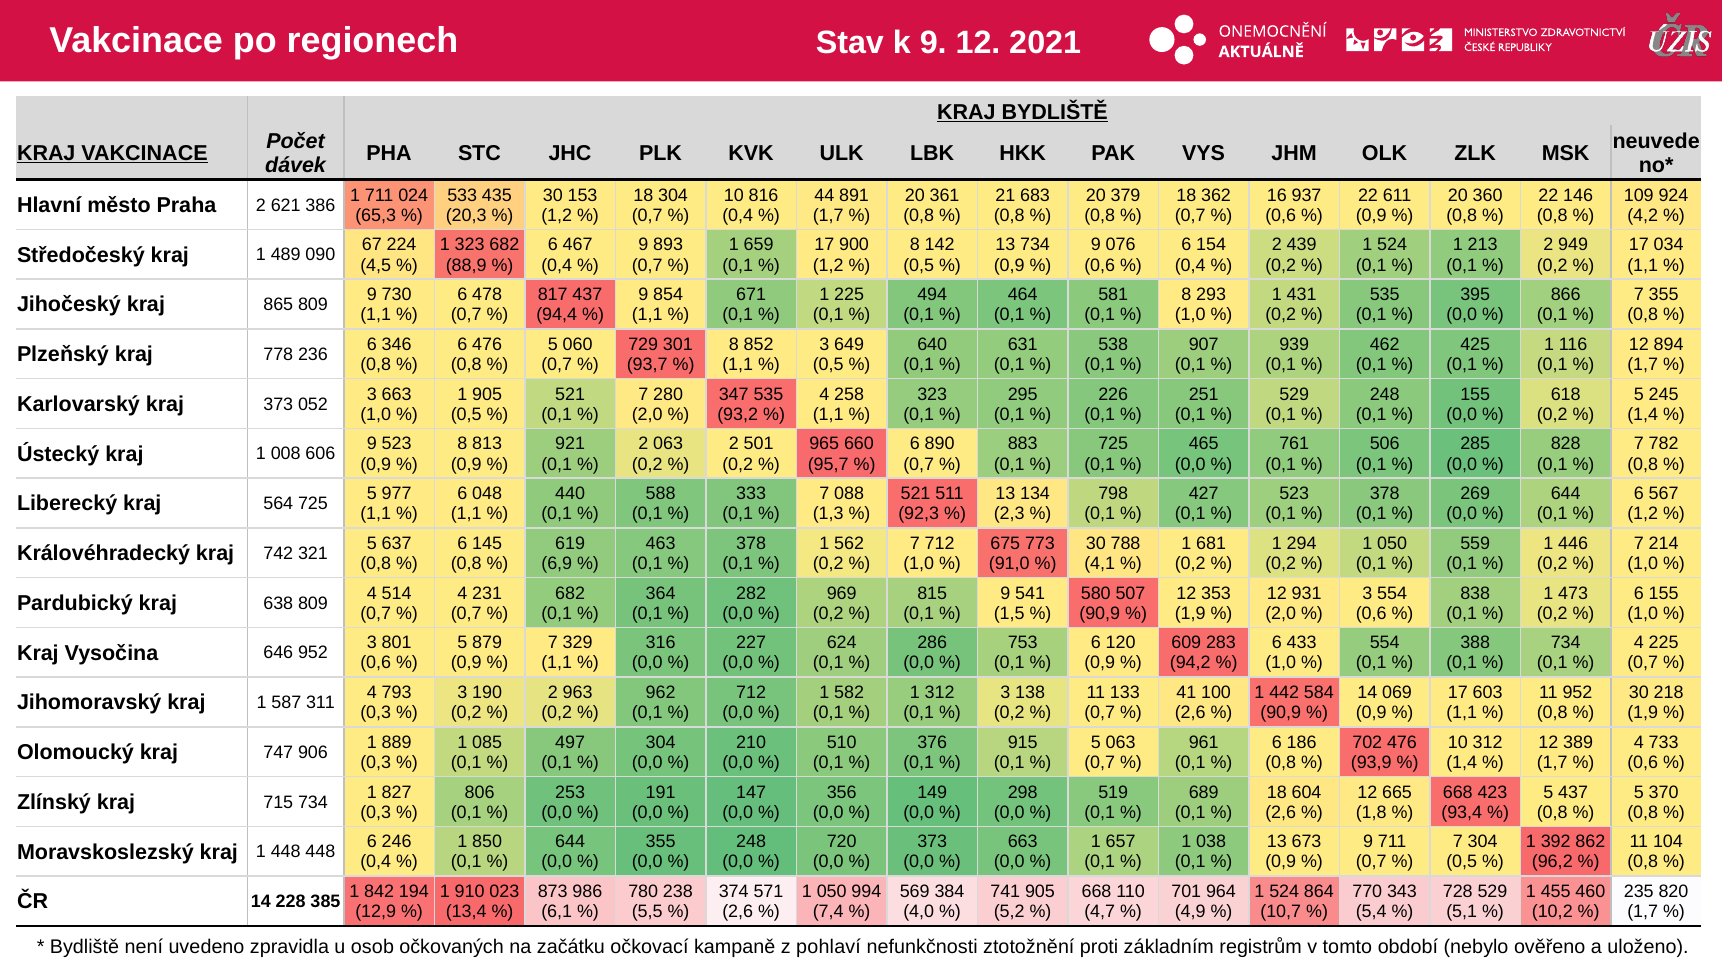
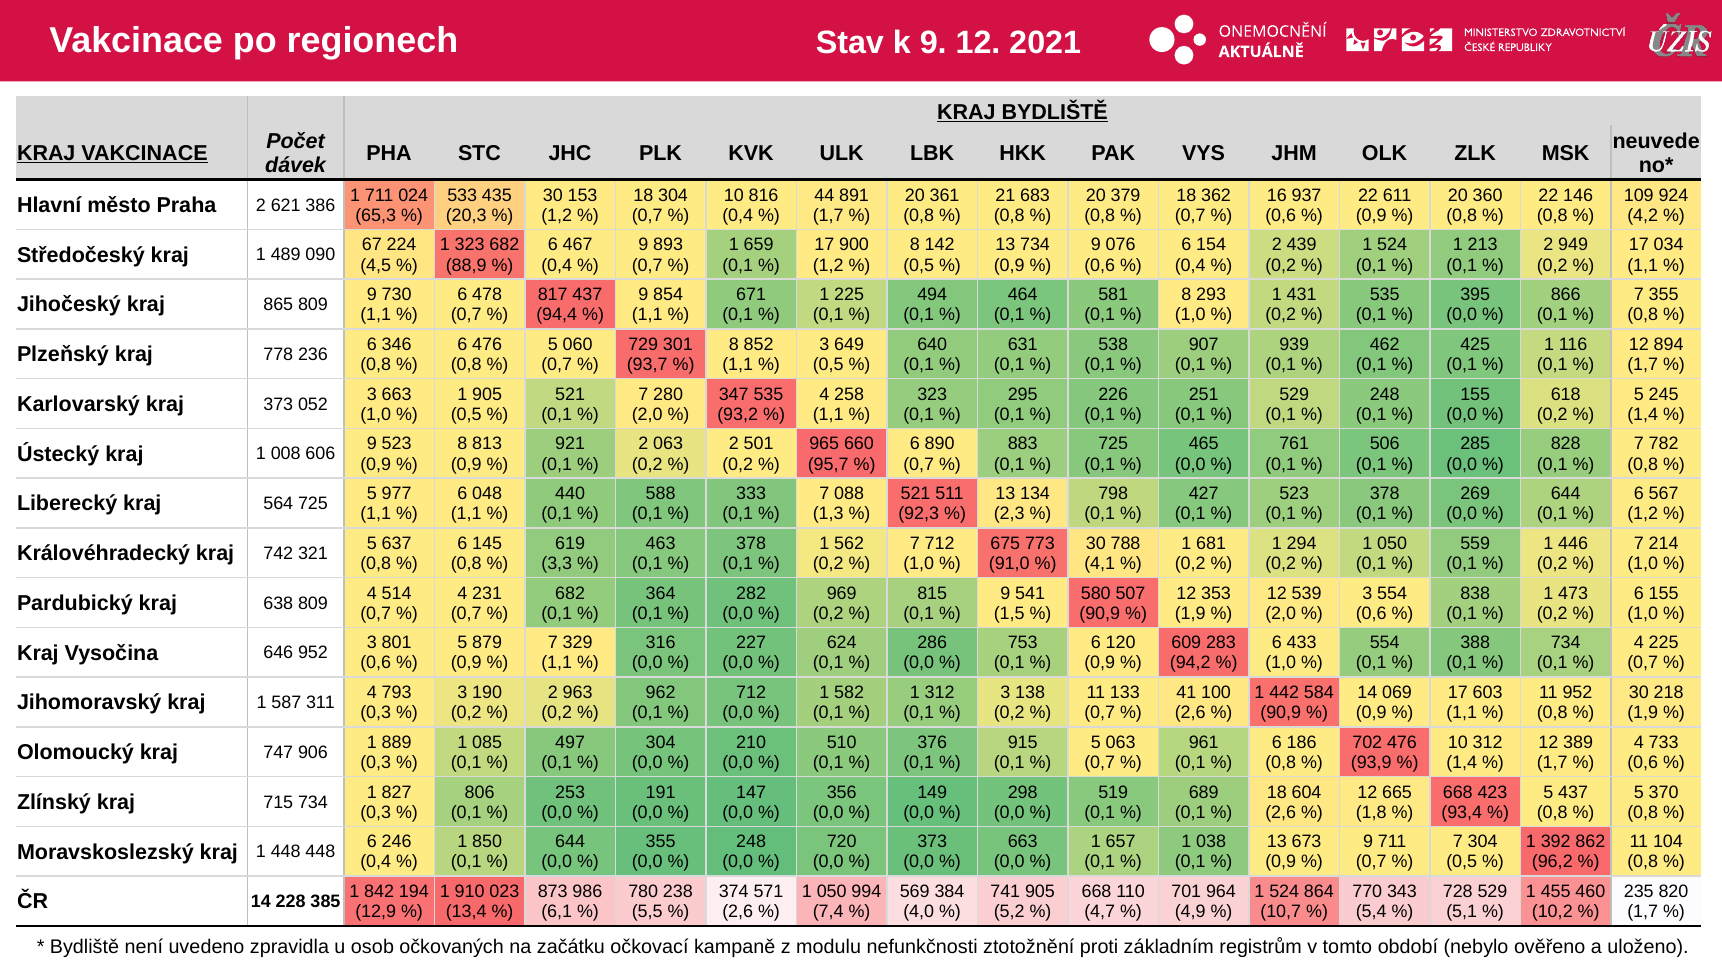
6,9: 6,9 -> 3,3
931: 931 -> 539
pohlaví: pohlaví -> modulu
